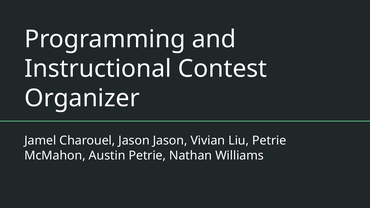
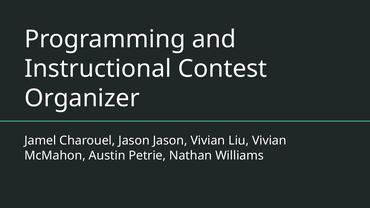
Liu Petrie: Petrie -> Vivian
